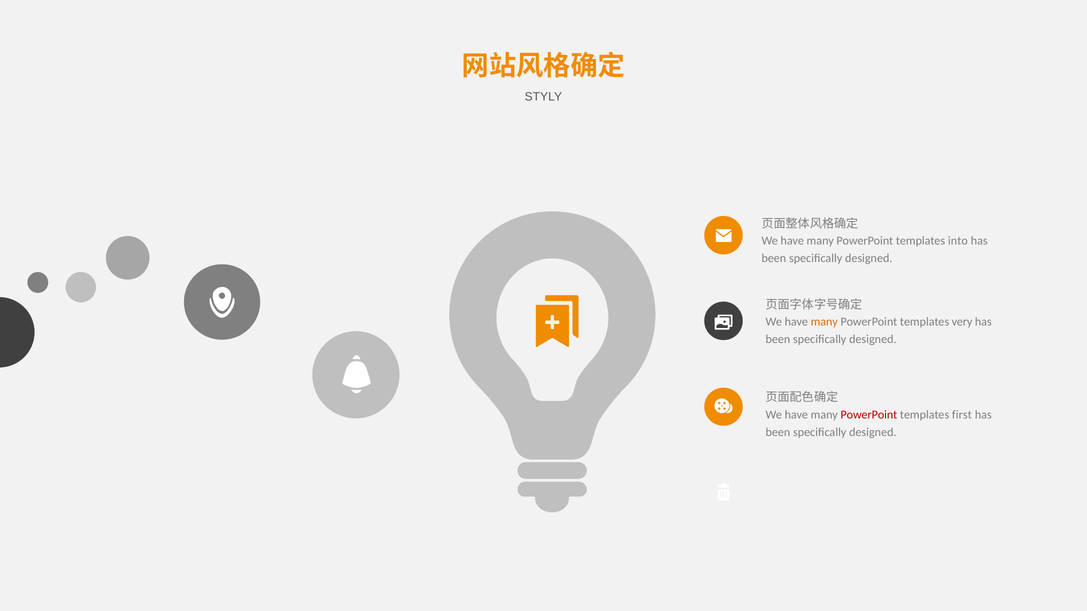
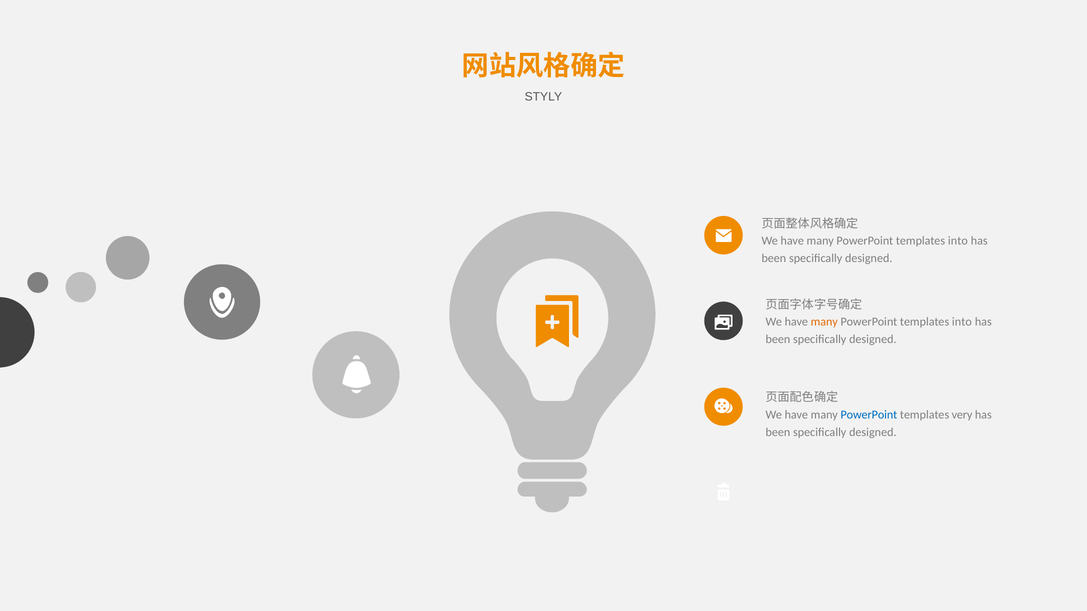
very at (962, 322): very -> into
PowerPoint at (869, 415) colour: red -> blue
first: first -> very
